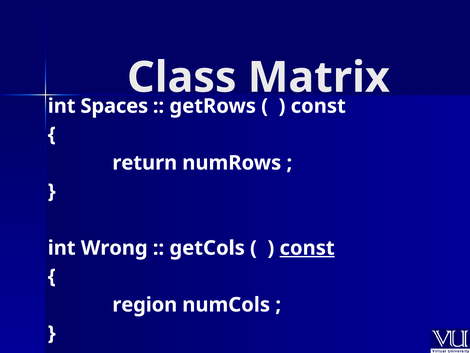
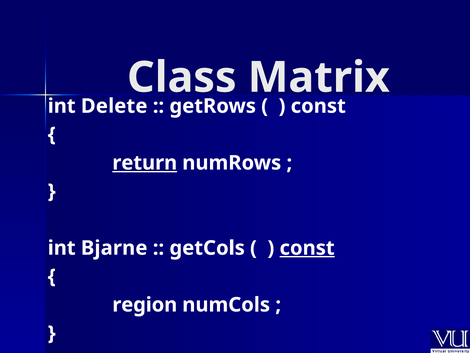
Spaces: Spaces -> Delete
return underline: none -> present
Wrong: Wrong -> Bjarne
